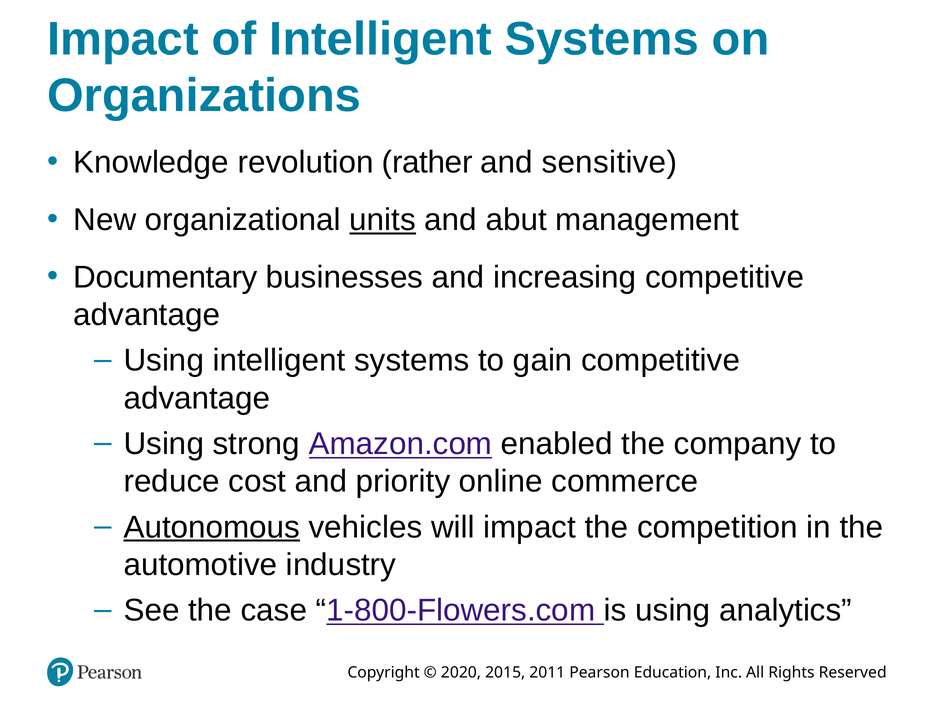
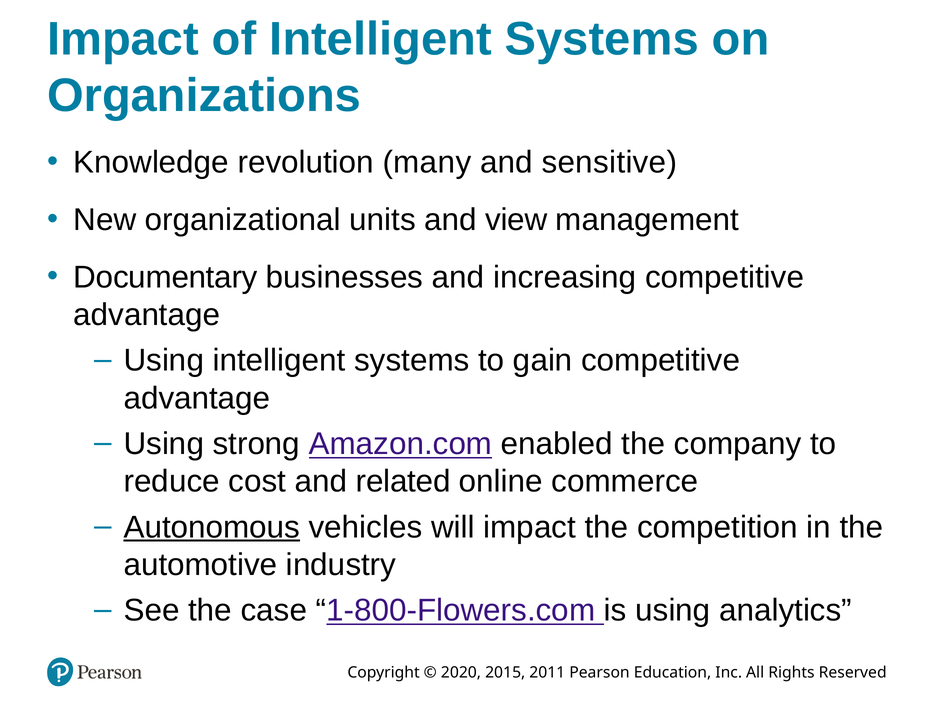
rather: rather -> many
units underline: present -> none
abut: abut -> view
priority: priority -> related
